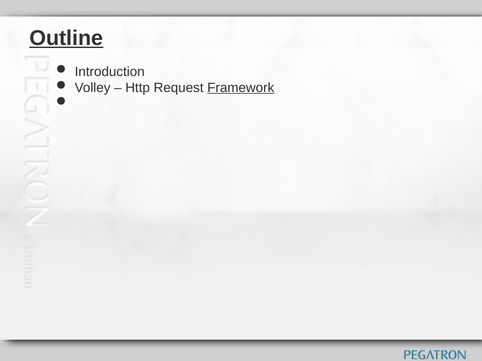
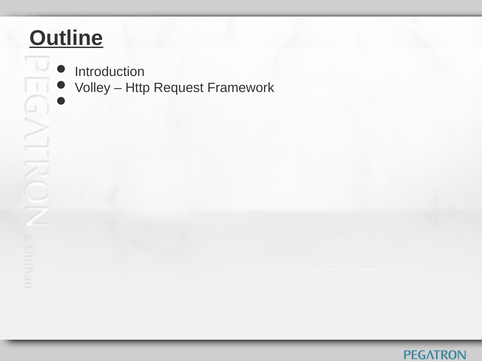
Framework underline: present -> none
